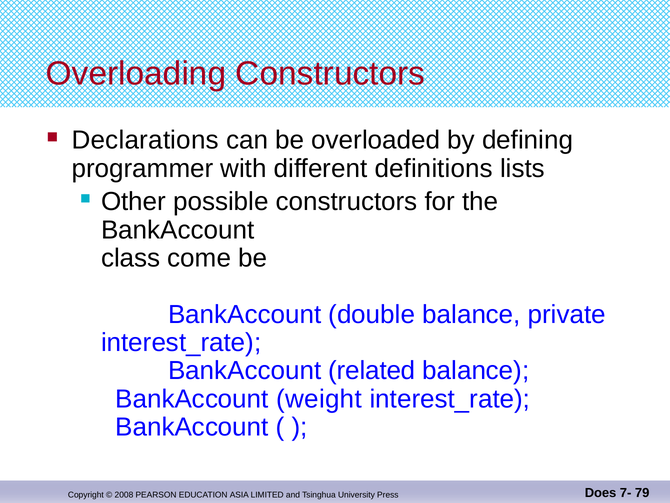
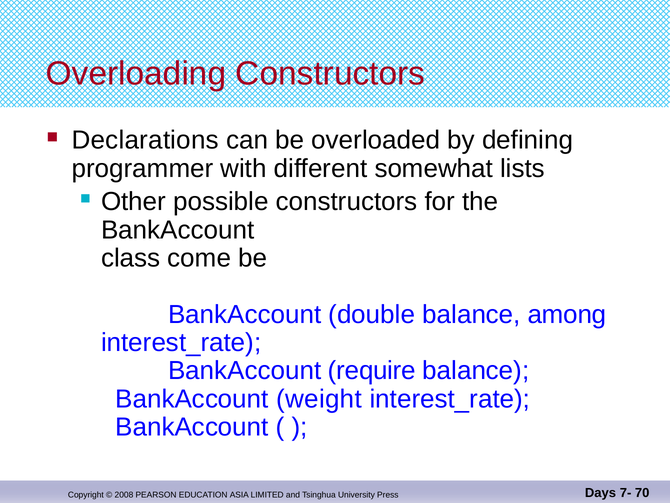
definitions: definitions -> somewhat
private: private -> among
related: related -> require
Does: Does -> Days
79: 79 -> 70
